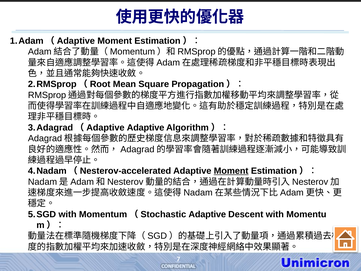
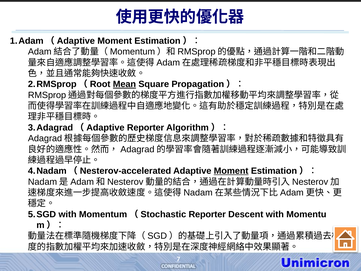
Mean underline: none -> present
Adaptive at (146, 127): Adaptive -> Reporter
Adaptive at (207, 214): Adaptive -> Reporter
